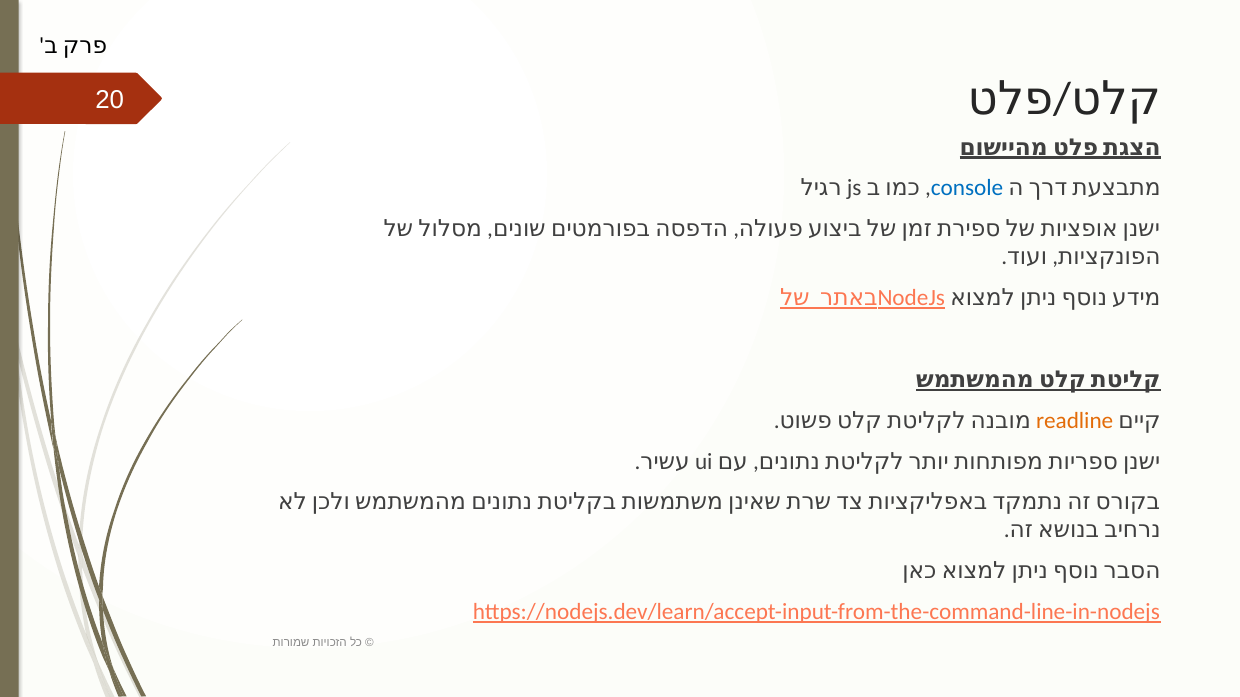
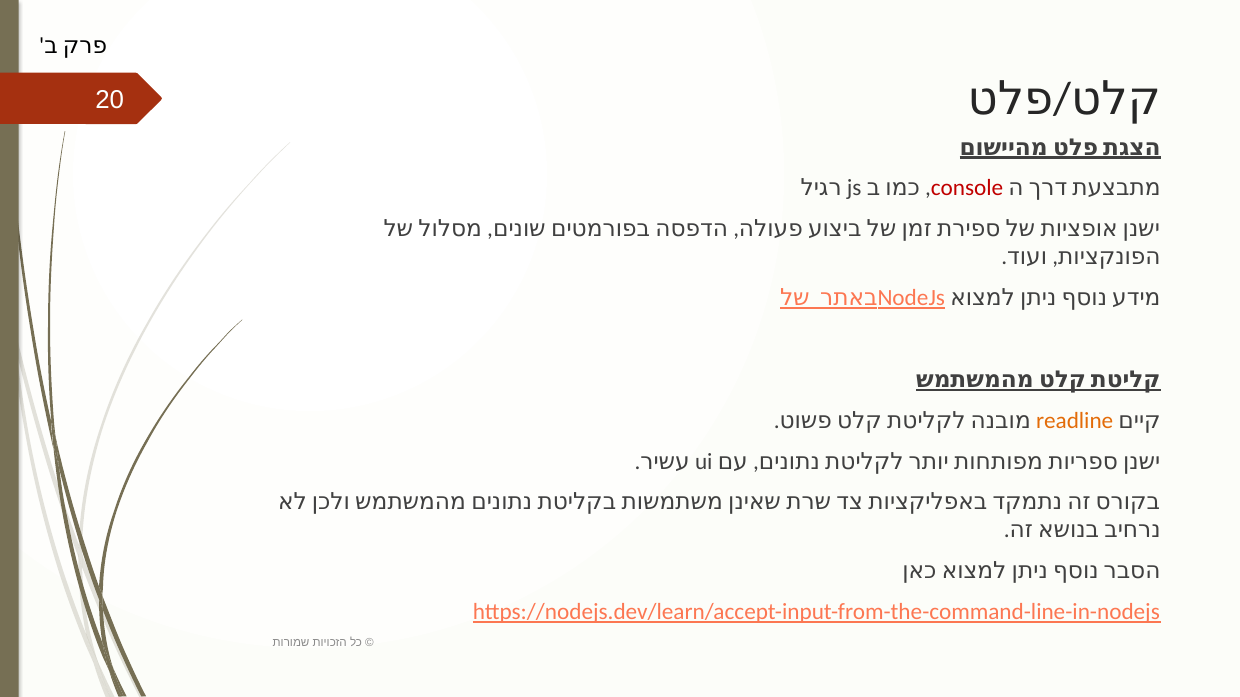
console colour: blue -> red
